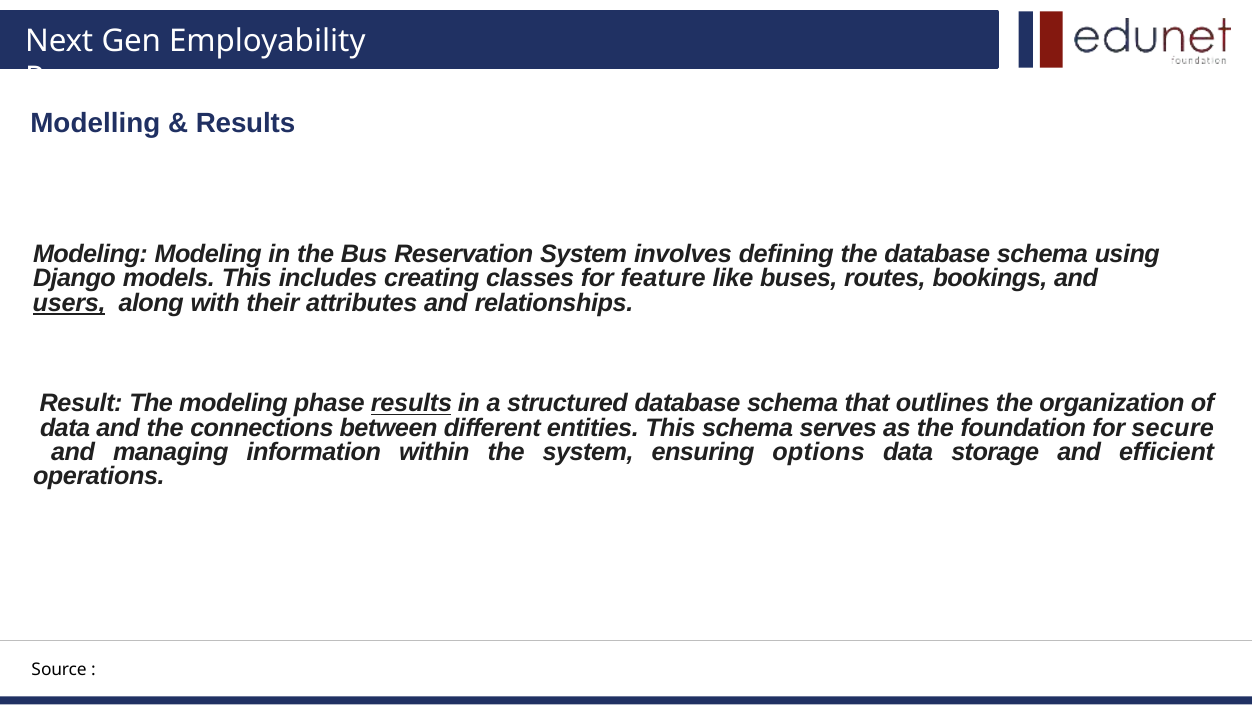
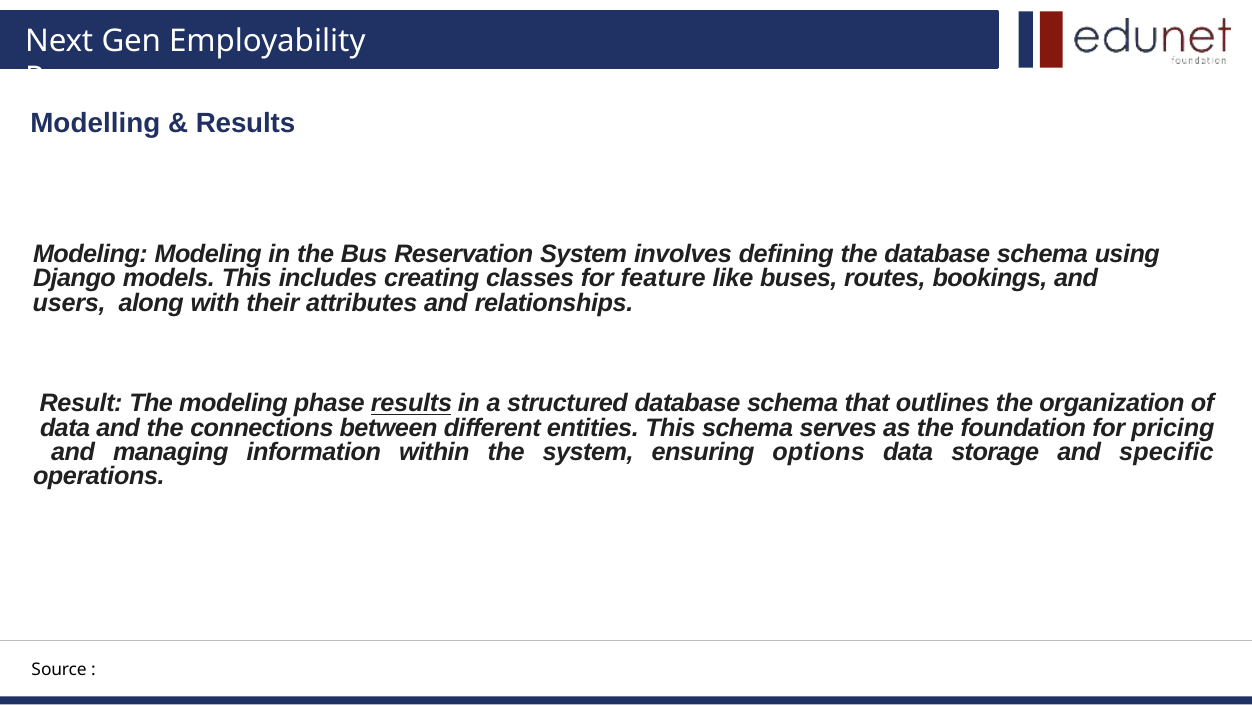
users underline: present -> none
secure: secure -> pricing
efficient: efficient -> specific
